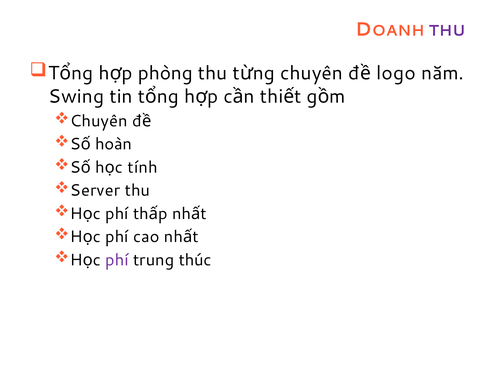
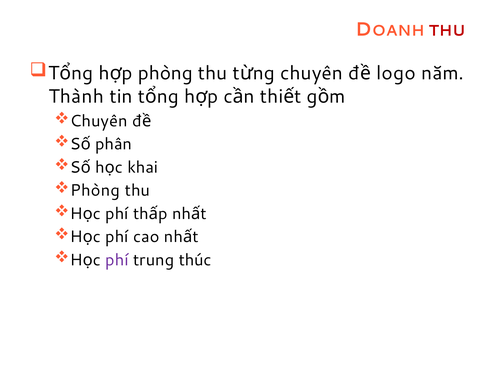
THU at (447, 31) colour: purple -> red
Swing: Swing -> Thành
hoàn: hoàn -> phân
tính: tính -> khai
Server at (95, 190): Server -> Phòng
